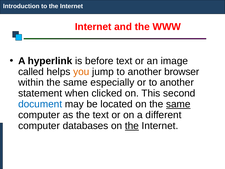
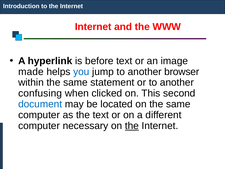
called: called -> made
you colour: orange -> blue
especially: especially -> statement
statement: statement -> confusing
same at (178, 104) underline: present -> none
databases: databases -> necessary
